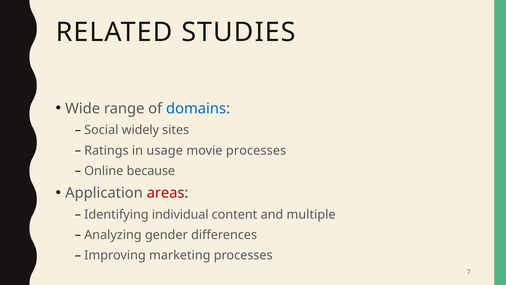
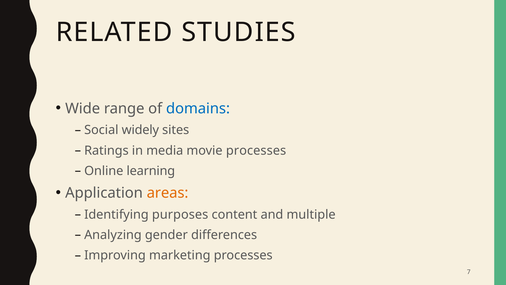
usage: usage -> media
because: because -> learning
areas colour: red -> orange
individual: individual -> purposes
